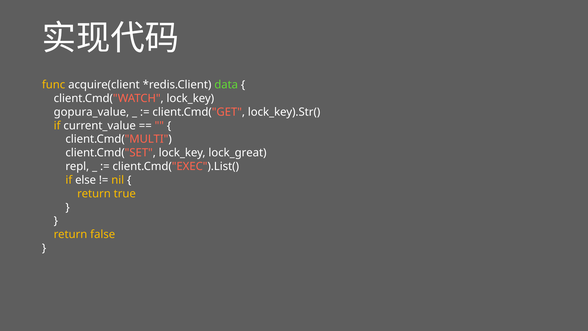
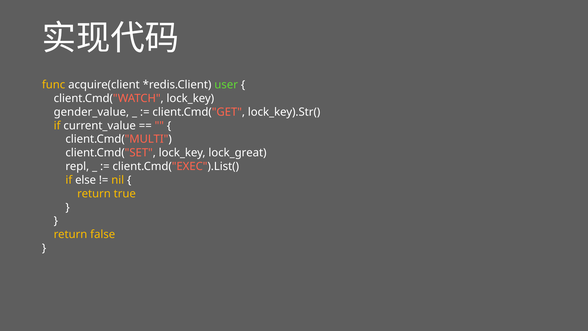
data: data -> user
gopura_value: gopura_value -> gender_value
